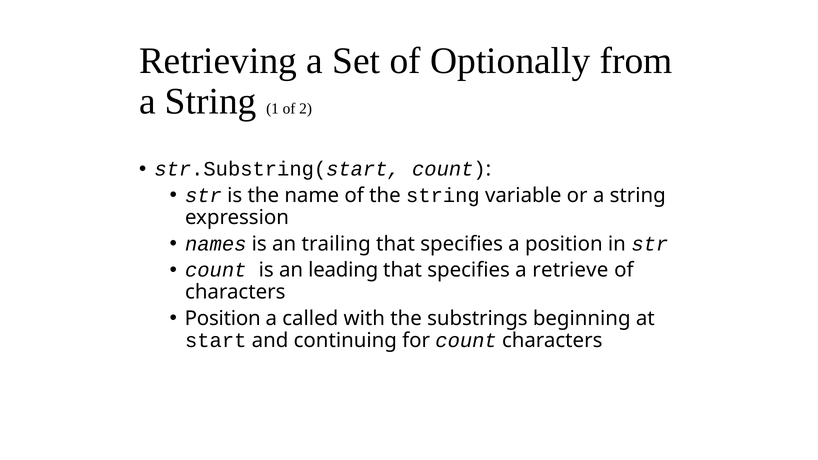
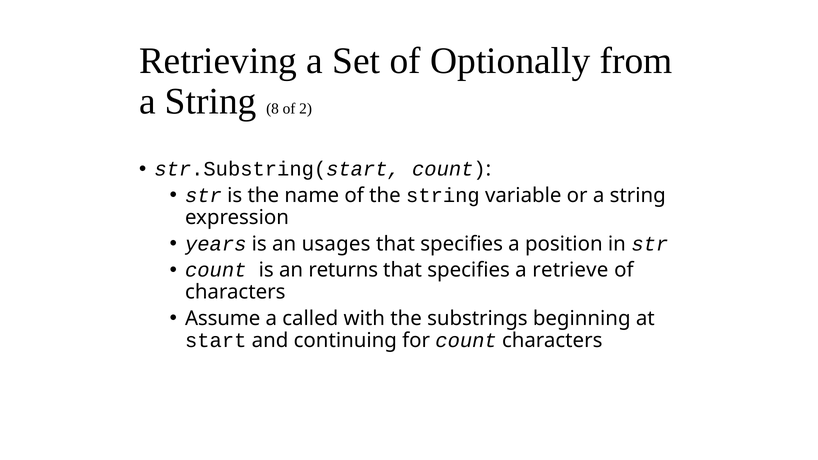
1: 1 -> 8
names: names -> years
trailing: trailing -> usages
leading: leading -> returns
Position at (223, 319): Position -> Assume
